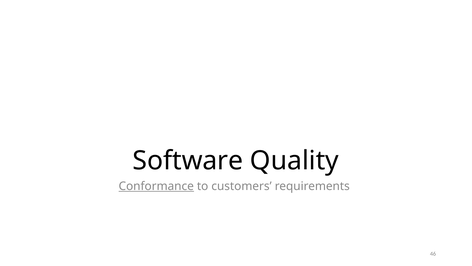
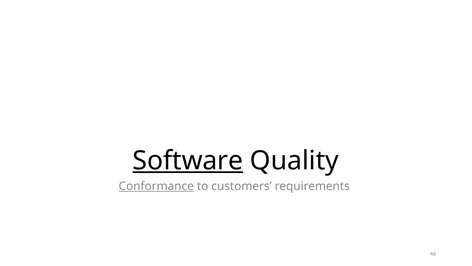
Software underline: none -> present
